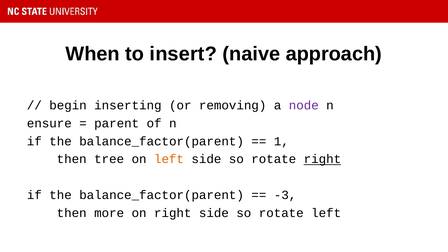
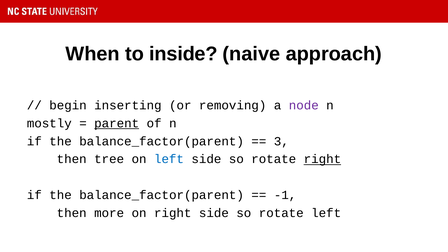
insert: insert -> inside
ensure: ensure -> mostly
parent underline: none -> present
1: 1 -> 3
left at (169, 159) colour: orange -> blue
-3: -3 -> -1
